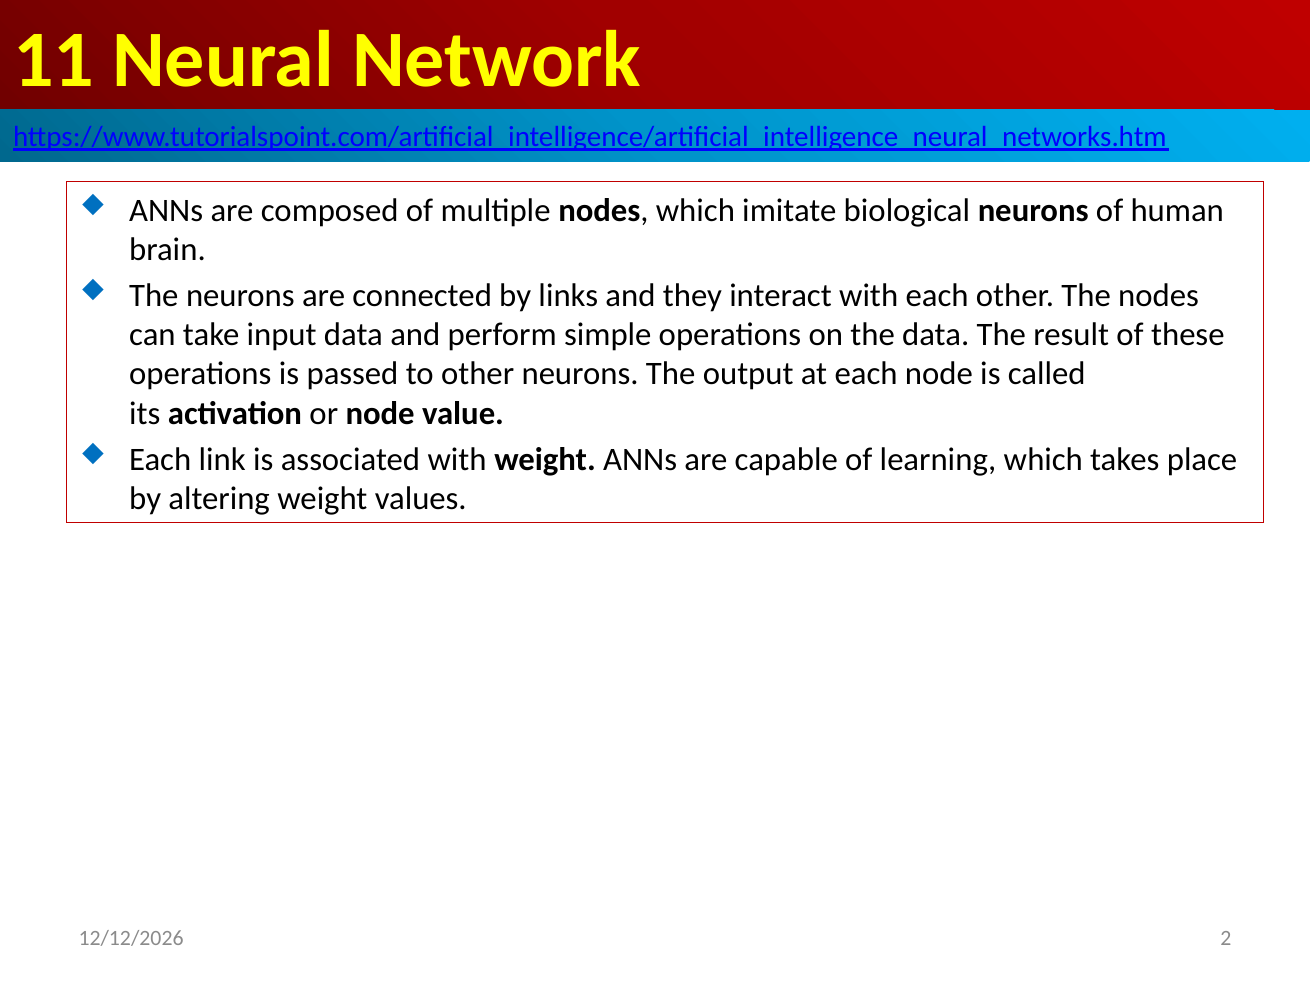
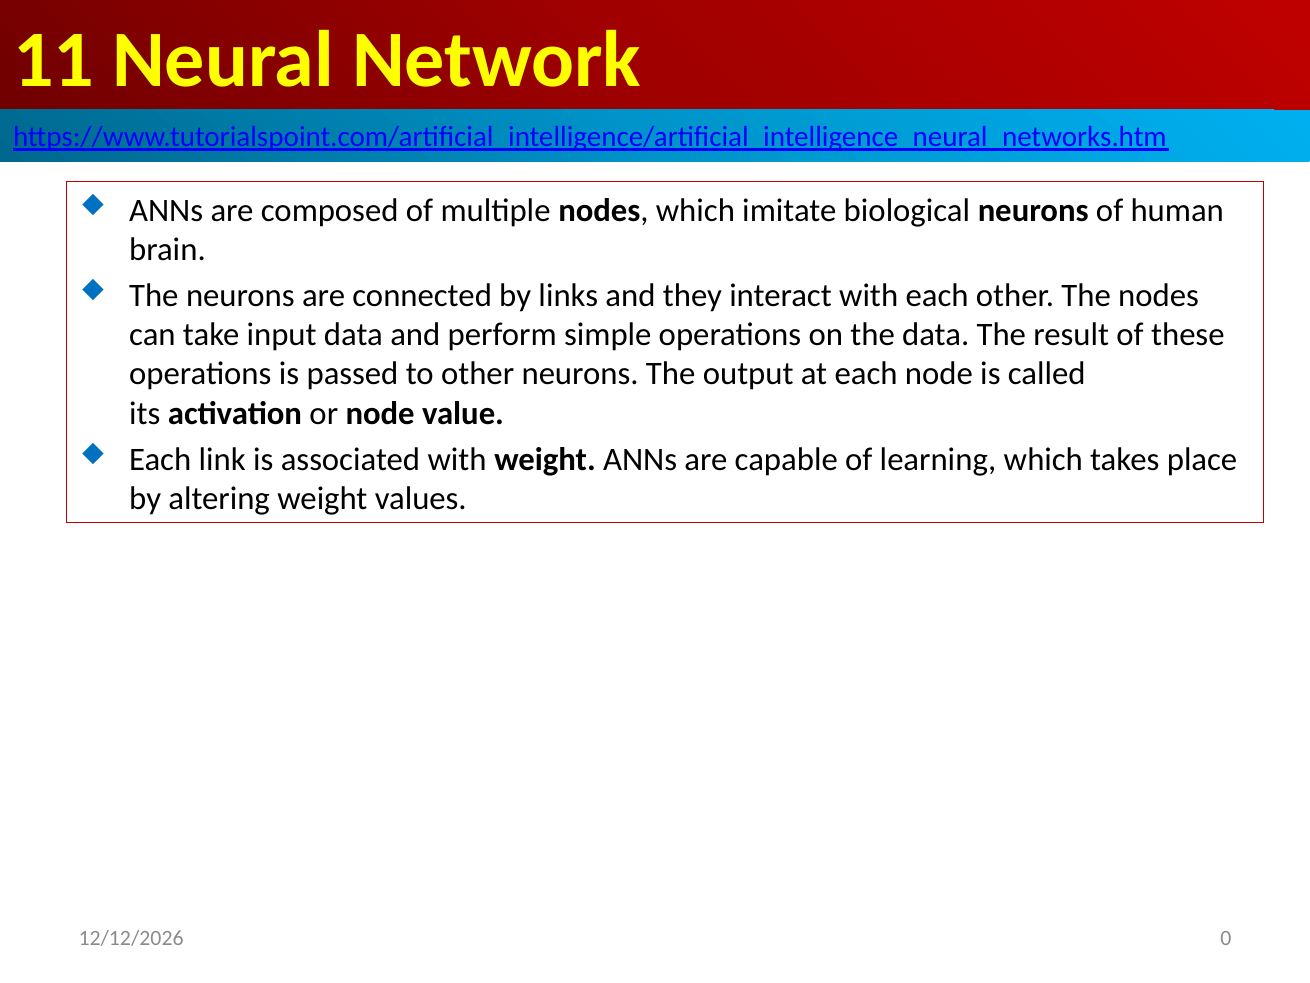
2: 2 -> 0
